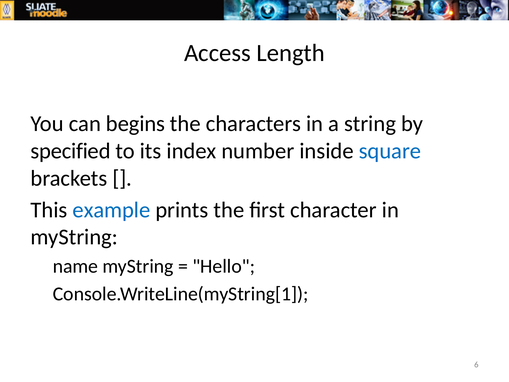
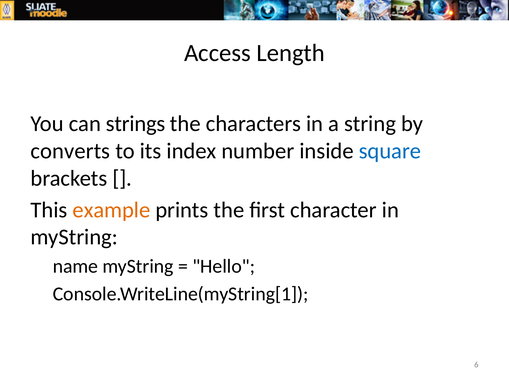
begins: begins -> strings
specified: specified -> converts
example colour: blue -> orange
